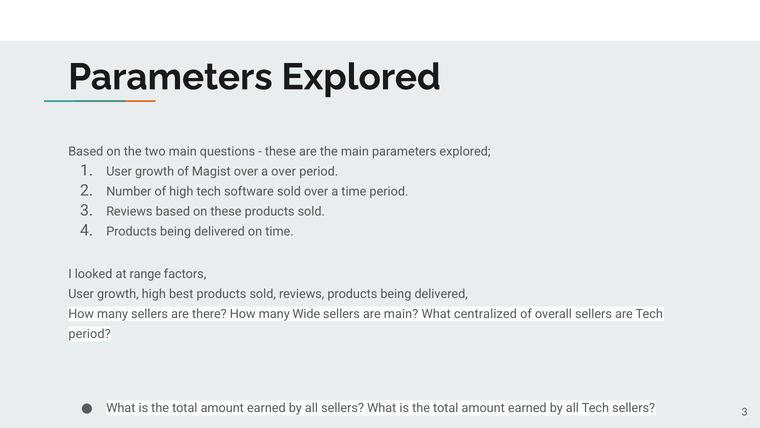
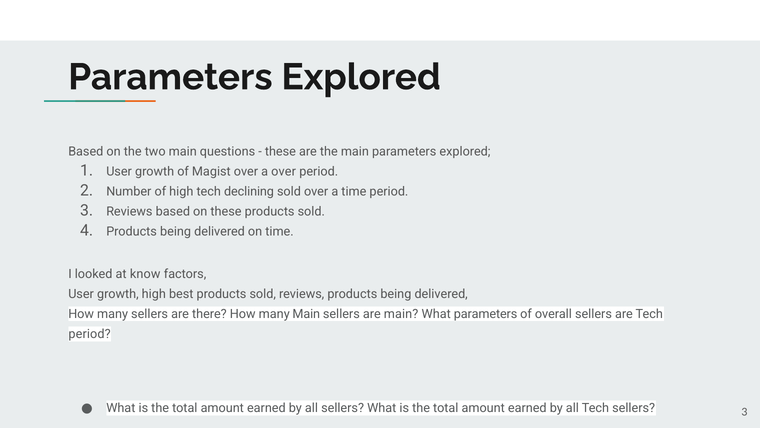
software: software -> declining
range: range -> know
many Wide: Wide -> Main
What centralized: centralized -> parameters
